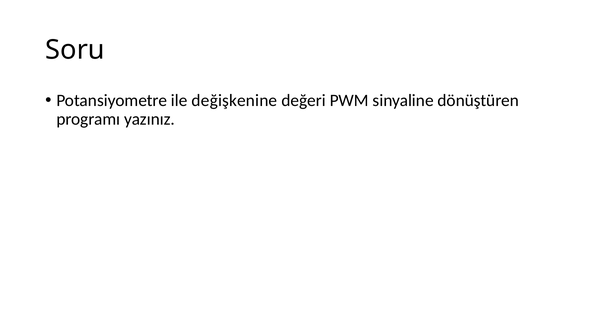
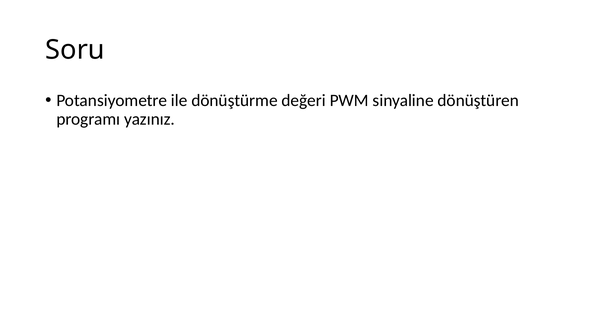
değişkenine: değişkenine -> dönüştürme
